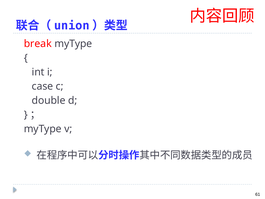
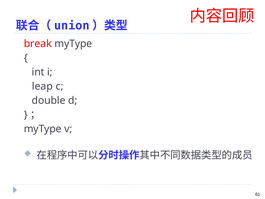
case: case -> leap
